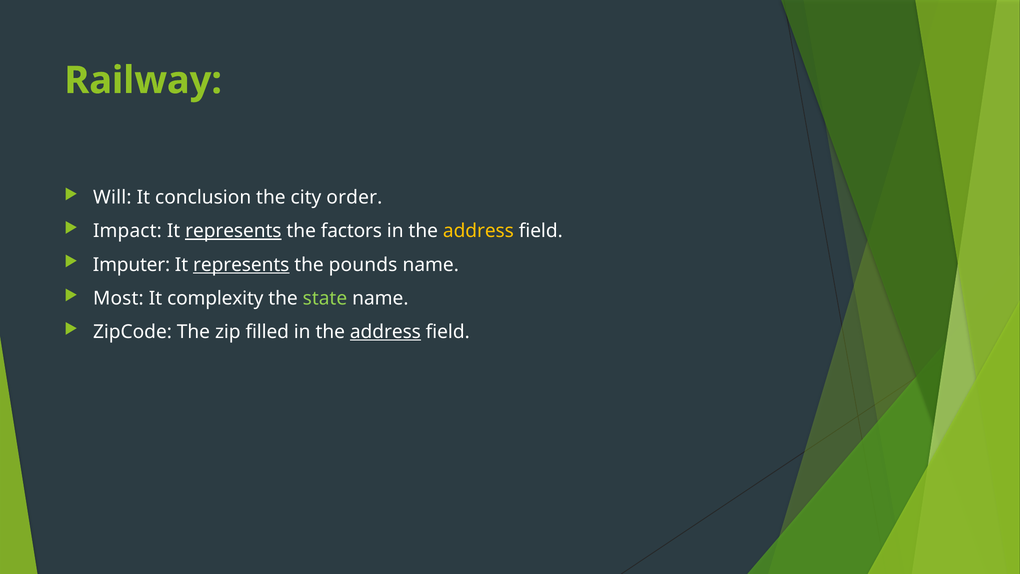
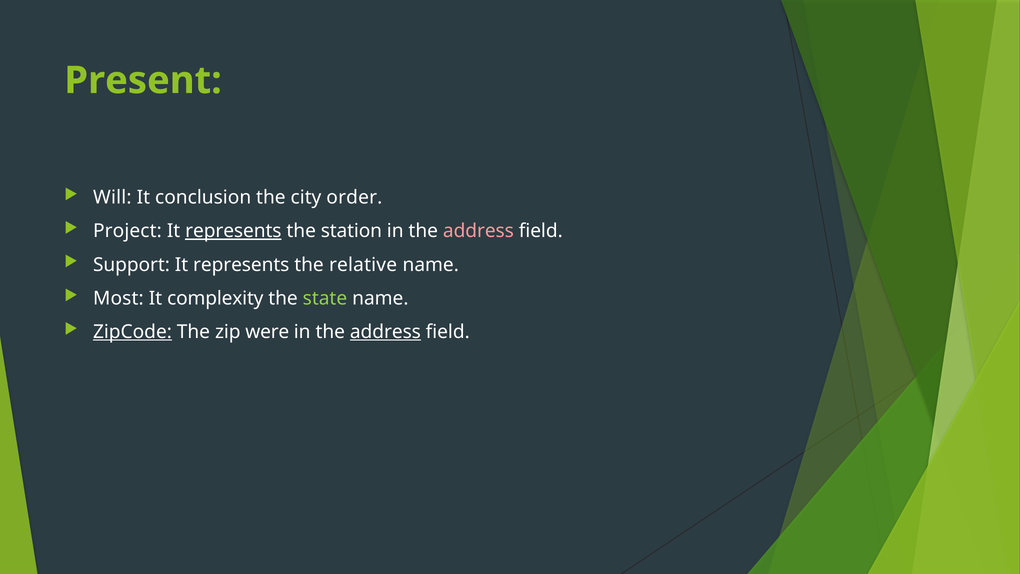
Railway: Railway -> Present
Impact: Impact -> Project
factors: factors -> station
address at (478, 231) colour: yellow -> pink
Imputer: Imputer -> Support
represents at (241, 265) underline: present -> none
pounds: pounds -> relative
ZipCode underline: none -> present
filled: filled -> were
